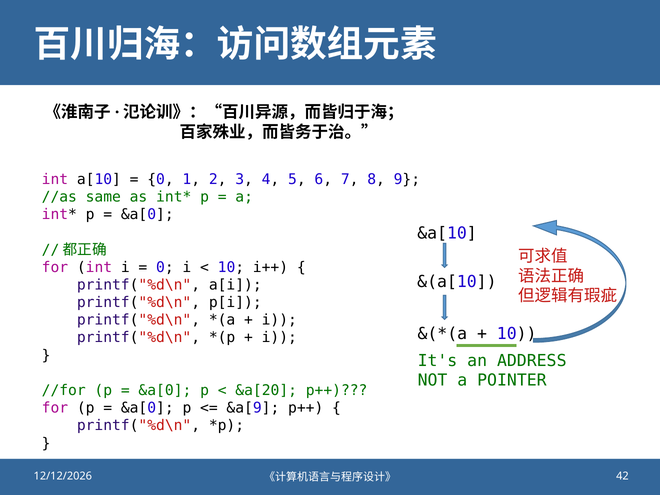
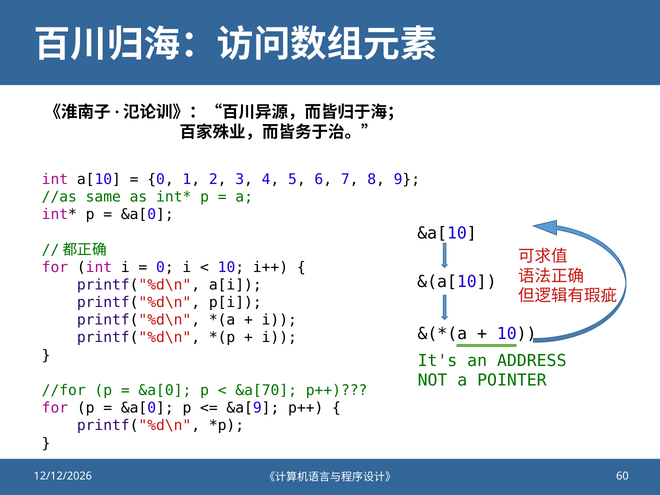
&a[20: &a[20 -> &a[70
42: 42 -> 60
